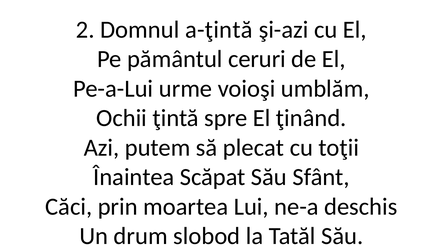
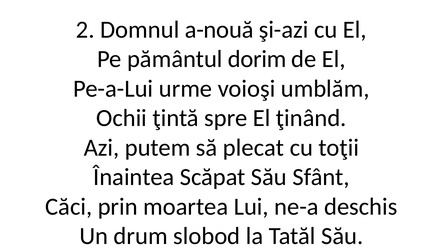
a-ţintă: a-ţintă -> a-nouă
ceruri: ceruri -> dorim
